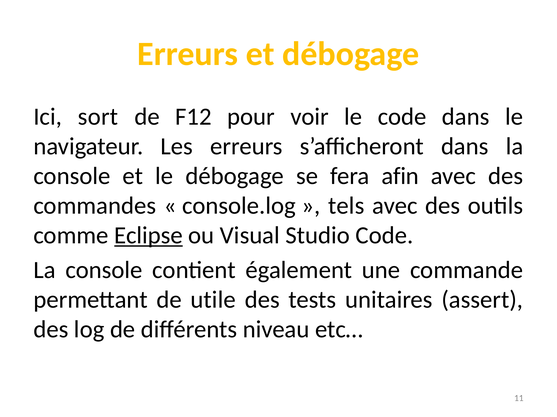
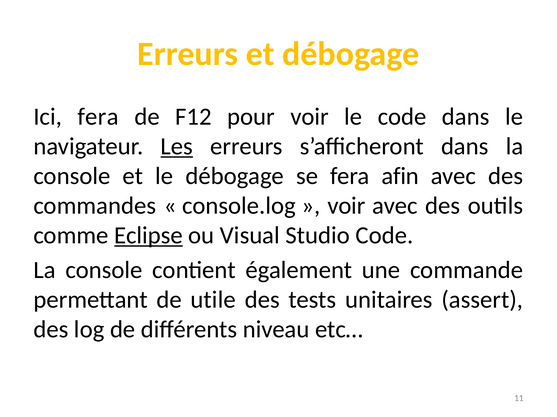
Ici sort: sort -> fera
Les underline: none -> present
tels at (346, 206): tels -> voir
